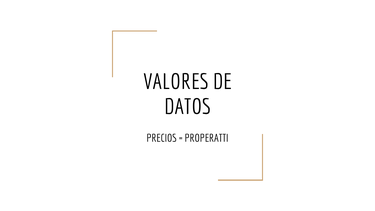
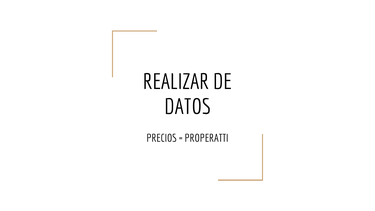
VALORES: VALORES -> REALIZAR
